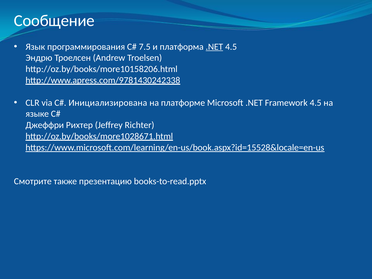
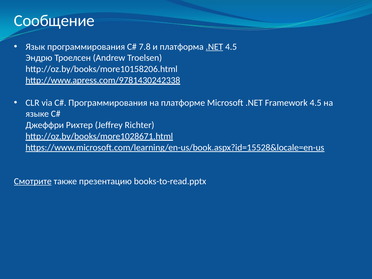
7.5: 7.5 -> 7.8
Инициализирована at (108, 103): Инициализирована -> Программирования
Смотрите underline: none -> present
